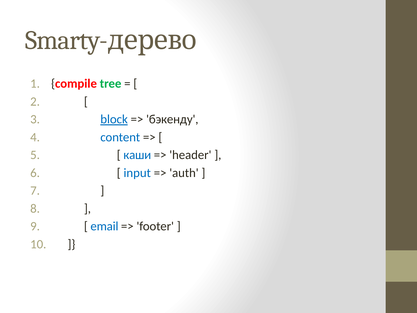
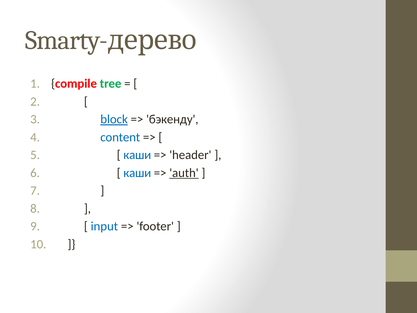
input at (137, 173): input -> каши
auth underline: none -> present
email: email -> input
